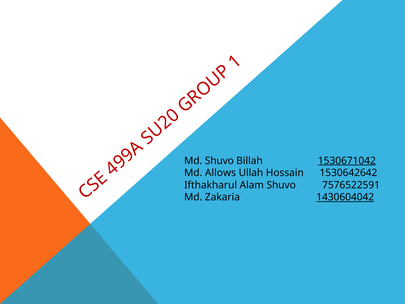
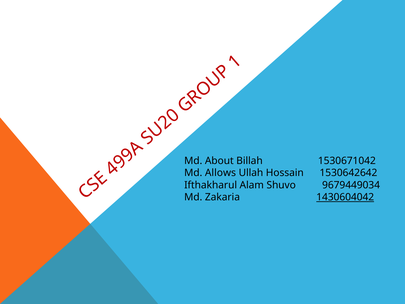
Md Shuvo: Shuvo -> About
1530671042 underline: present -> none
7576522591: 7576522591 -> 9679449034
